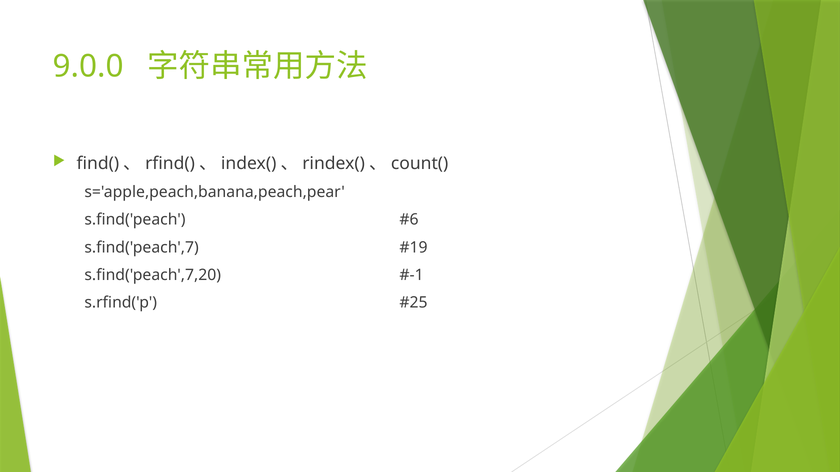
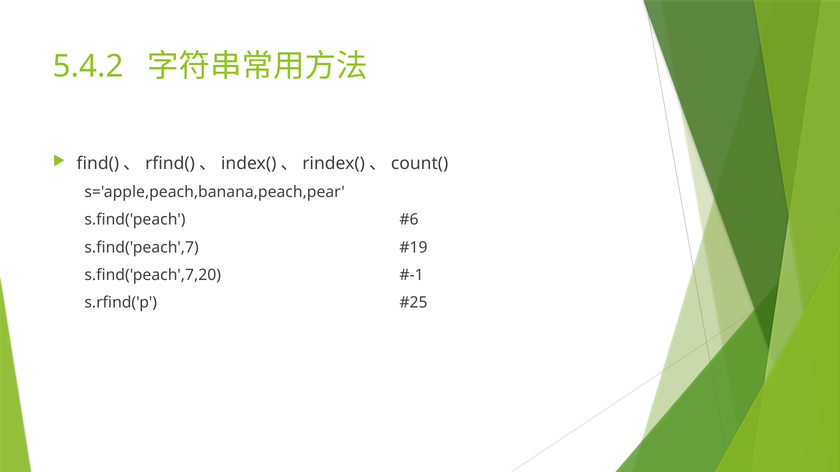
9.0.0: 9.0.0 -> 5.4.2
